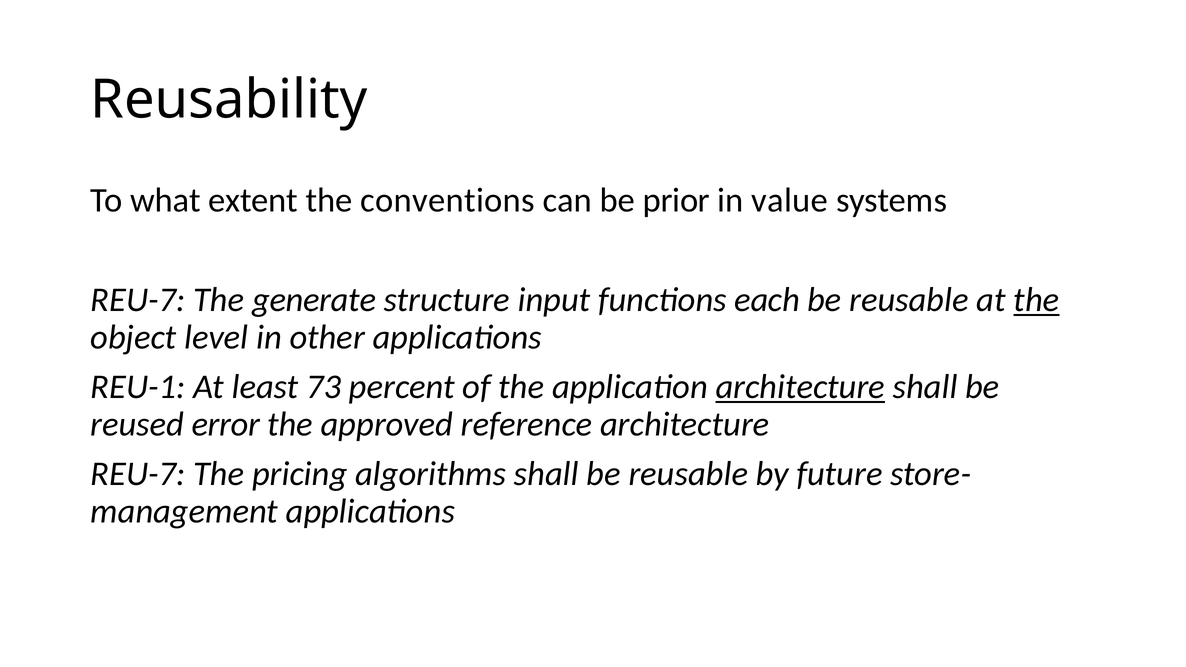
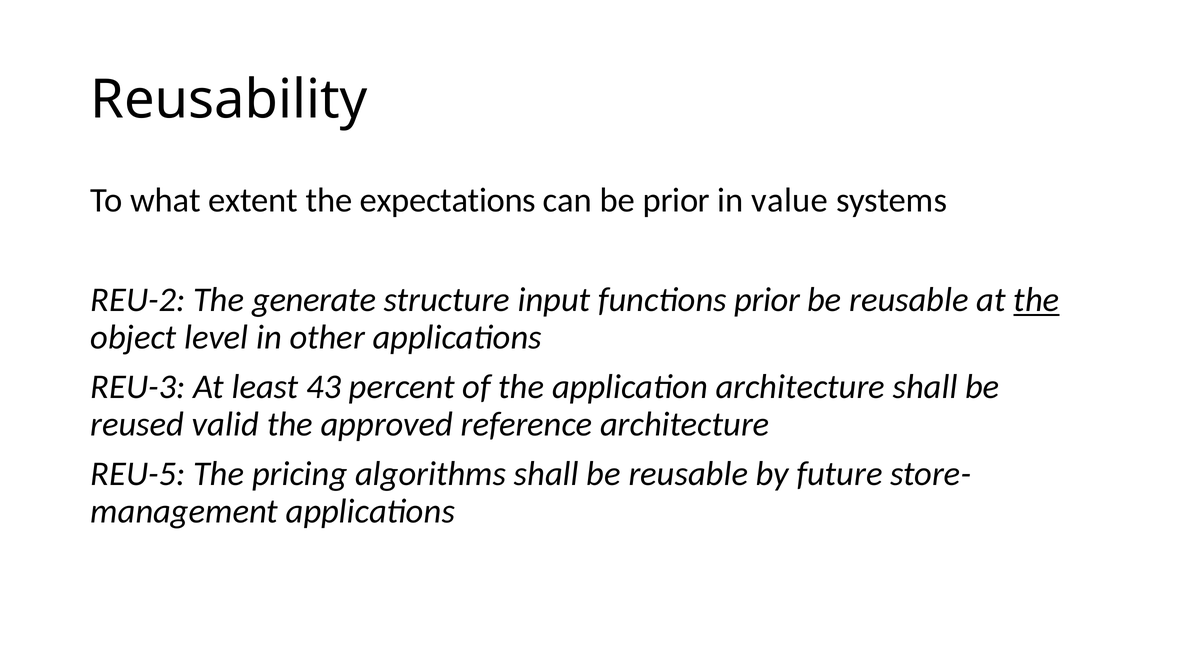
conventions: conventions -> expectations
REU-7 at (138, 300): REU-7 -> REU-2
functions each: each -> prior
REU-1: REU-1 -> REU-3
73: 73 -> 43
architecture at (800, 387) underline: present -> none
error: error -> valid
REU-7 at (138, 474): REU-7 -> REU-5
